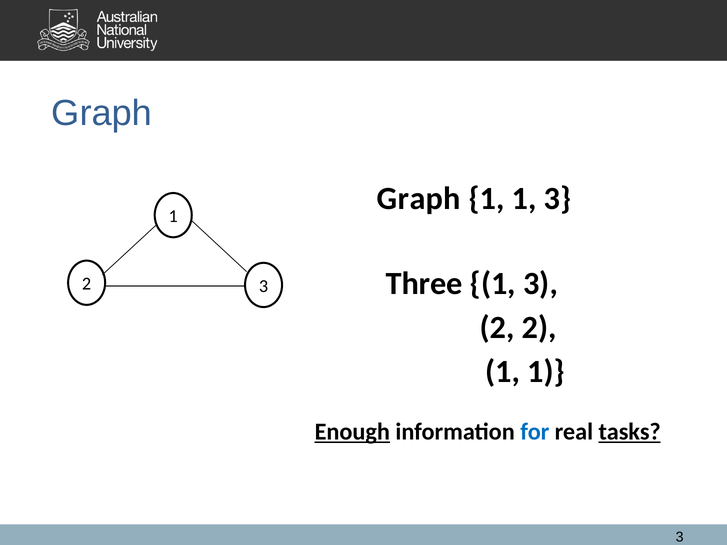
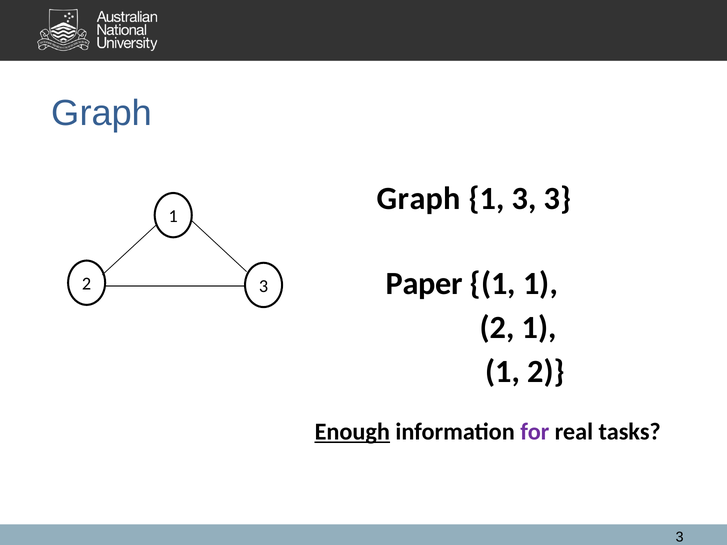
1 at (524, 199): 1 -> 3
Three: Three -> Paper
3 at (540, 284): 3 -> 1
2 at (539, 328): 2 -> 1
1 at (546, 372): 1 -> 2
for colour: blue -> purple
tasks underline: present -> none
